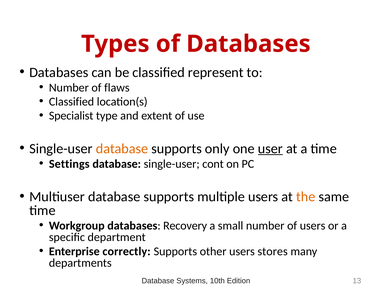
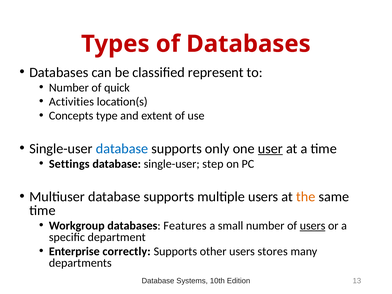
flaws: flaws -> quick
Classified at (71, 102): Classified -> Activities
Specialist: Specialist -> Concepts
database at (122, 149) colour: orange -> blue
cont: cont -> step
Recovery: Recovery -> Features
users at (313, 226) underline: none -> present
